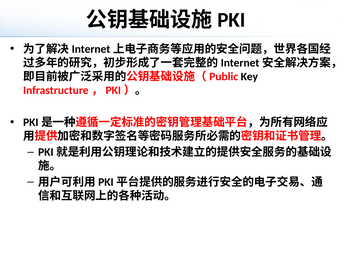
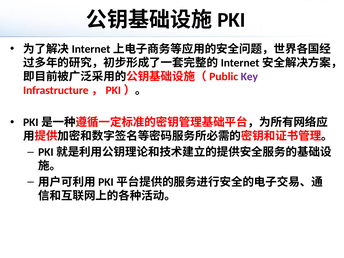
Key colour: black -> purple
